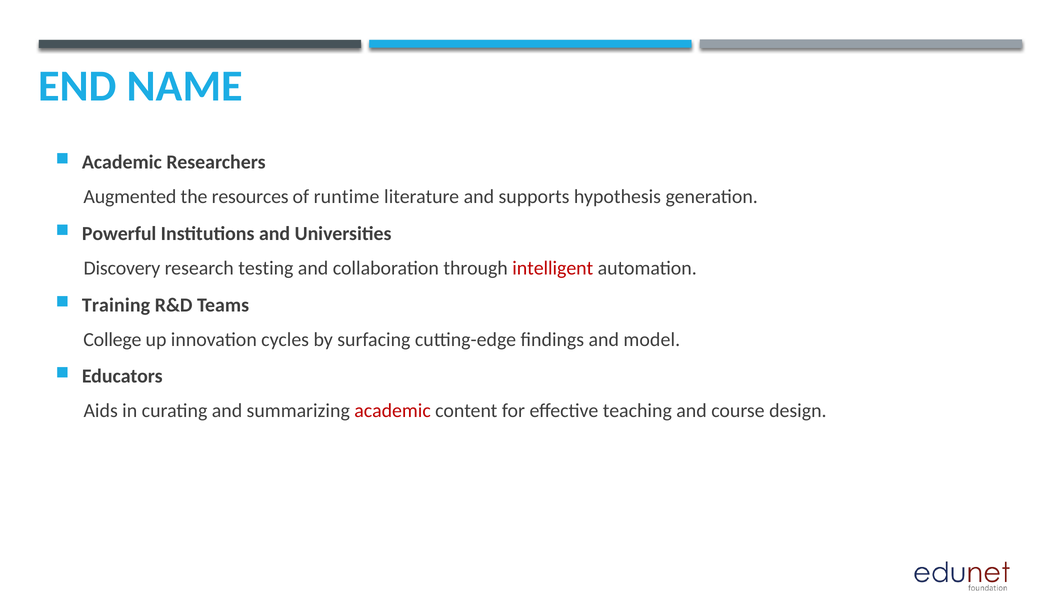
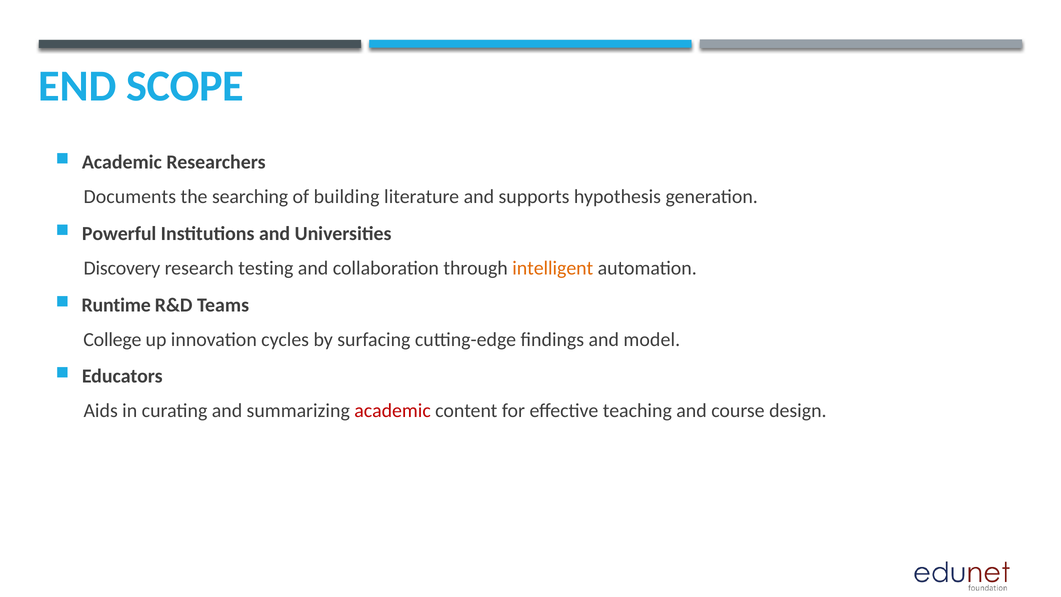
NAME: NAME -> SCOPE
Augmented: Augmented -> Documents
resources: resources -> searching
runtime: runtime -> building
intelligent colour: red -> orange
Training: Training -> Runtime
